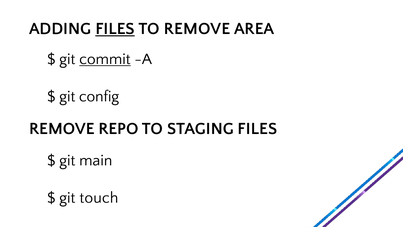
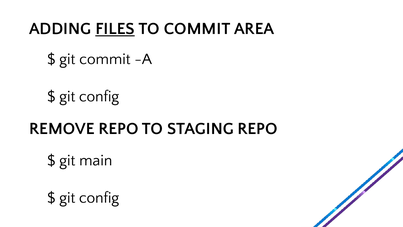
TO REMOVE: REMOVE -> COMMIT
commit at (105, 59) underline: present -> none
STAGING FILES: FILES -> REPO
touch at (99, 197): touch -> config
